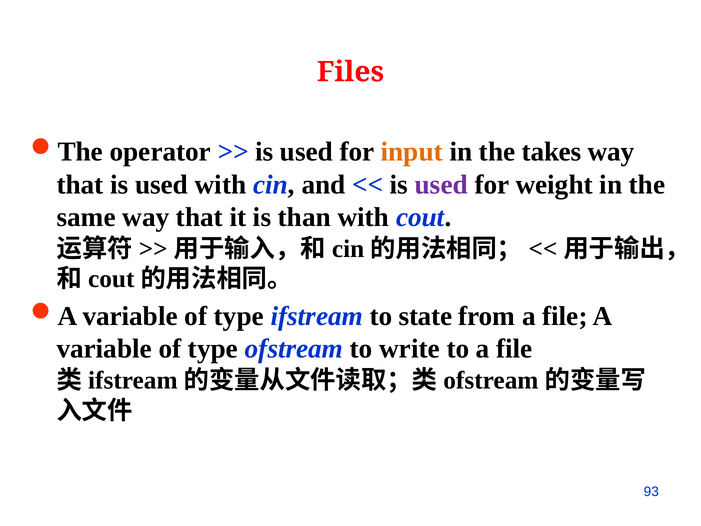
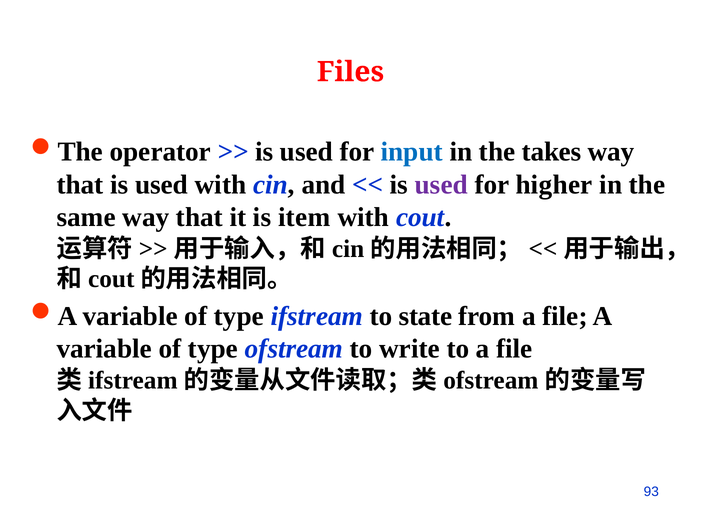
input colour: orange -> blue
weight: weight -> higher
than: than -> item
